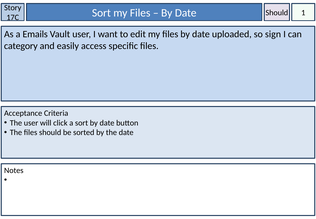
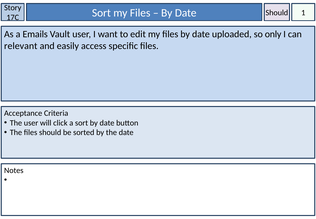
sign: sign -> only
category: category -> relevant
